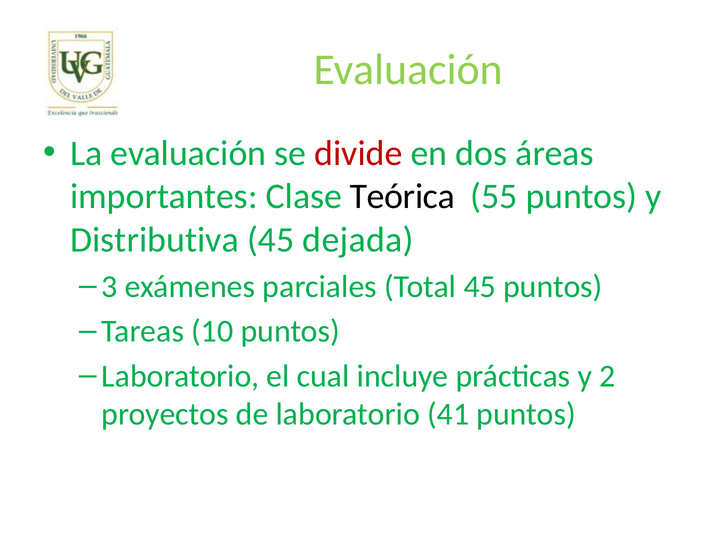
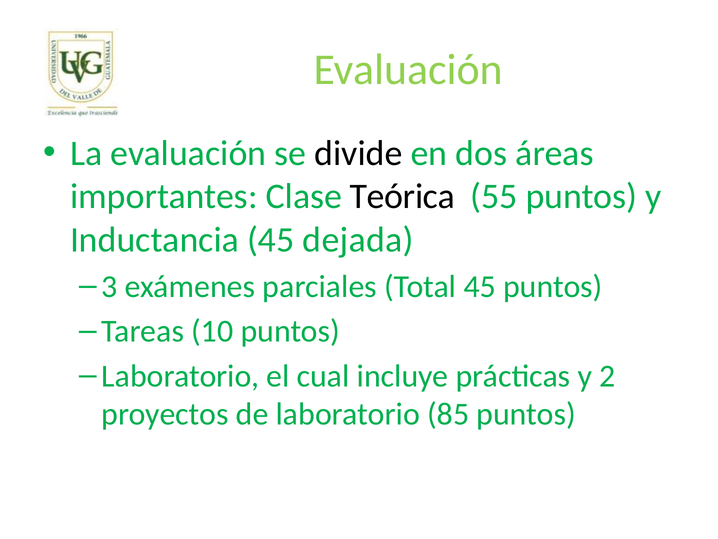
divide colour: red -> black
Distributiva: Distributiva -> Inductancia
41: 41 -> 85
